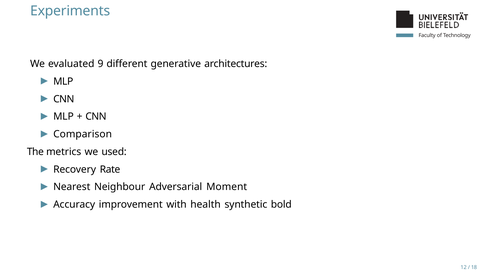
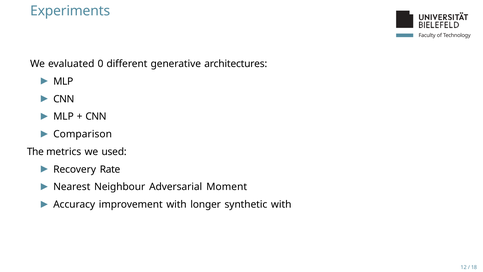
9: 9 -> 0
health: health -> longer
synthetic bold: bold -> with
